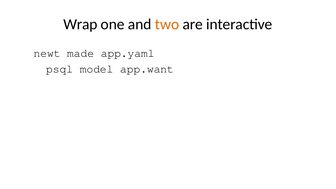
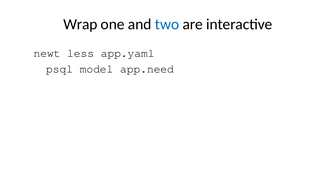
two colour: orange -> blue
made: made -> less
app.want: app.want -> app.need
